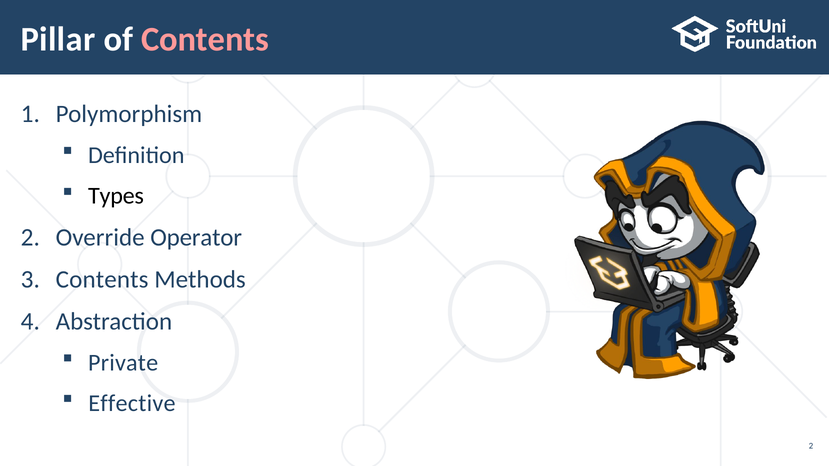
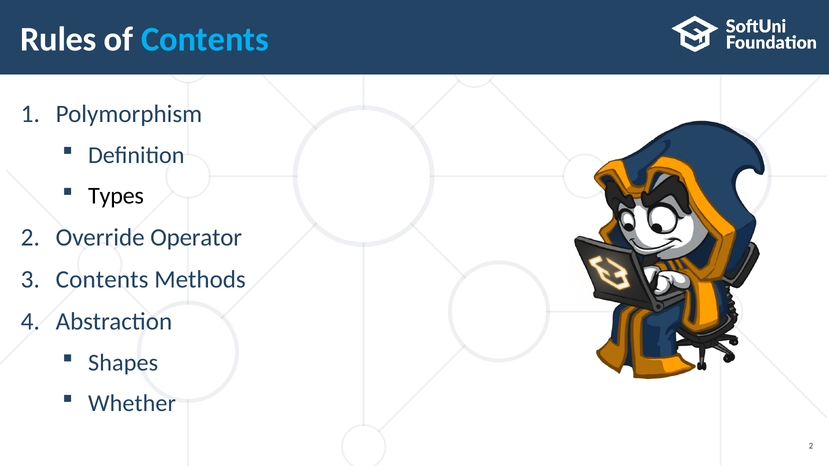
Pillar: Pillar -> Rules
Contents at (205, 39) colour: pink -> light blue
Private: Private -> Shapes
Effective: Effective -> Whether
